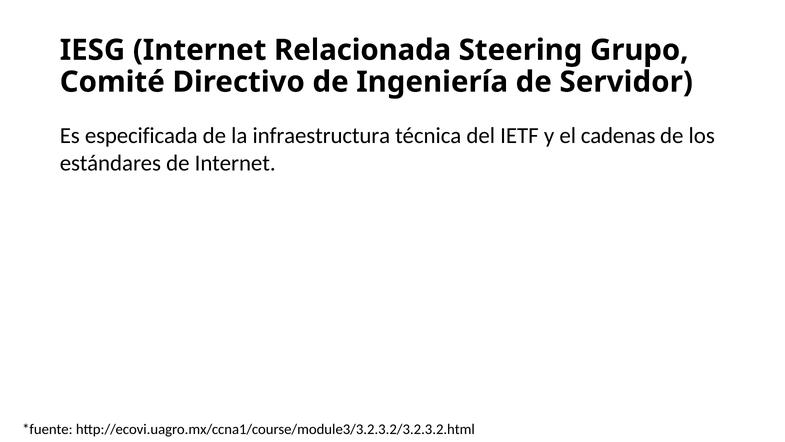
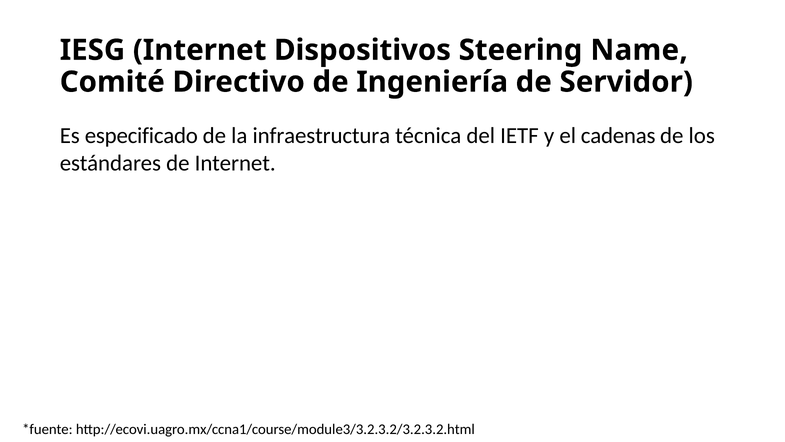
Relacionada: Relacionada -> Dispositivos
Grupo: Grupo -> Name
especificada: especificada -> especificado
